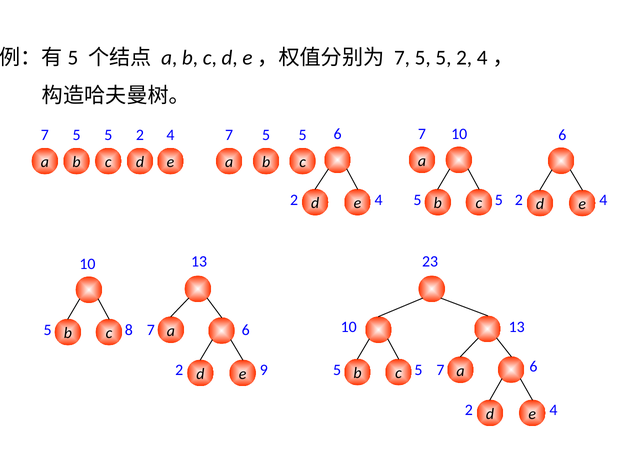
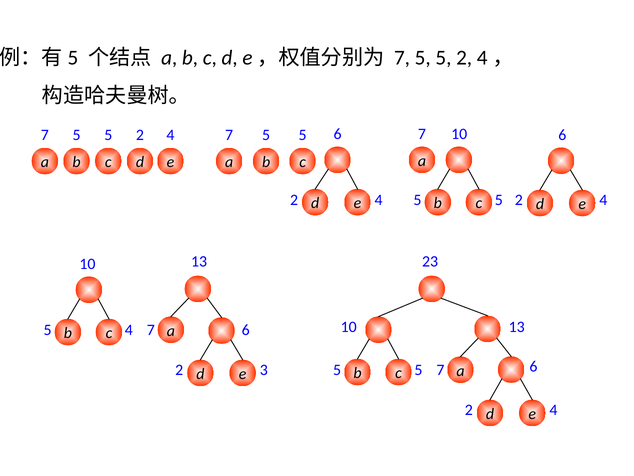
c 8: 8 -> 4
9: 9 -> 3
